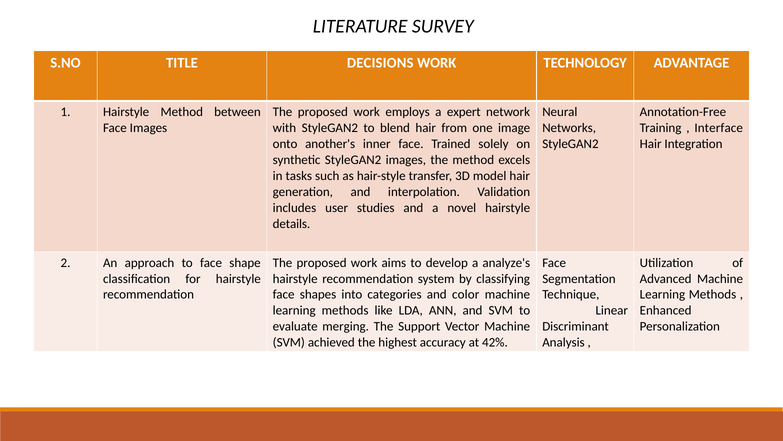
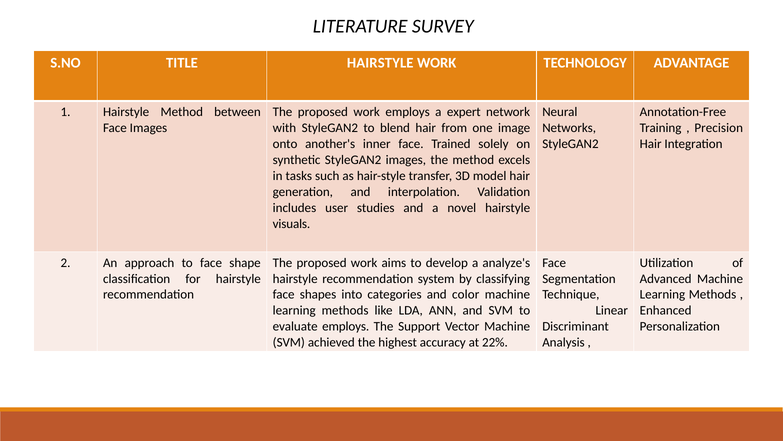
TITLE DECISIONS: DECISIONS -> HAIRSTYLE
Interface: Interface -> Precision
details: details -> visuals
evaluate merging: merging -> employs
42%: 42% -> 22%
